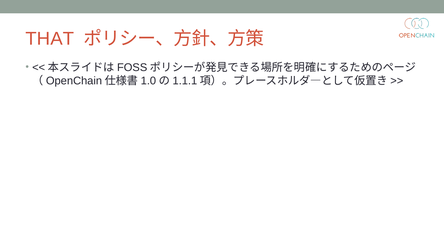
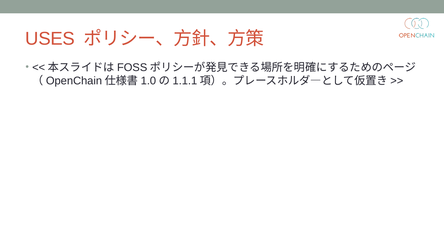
THAT: THAT -> USES
